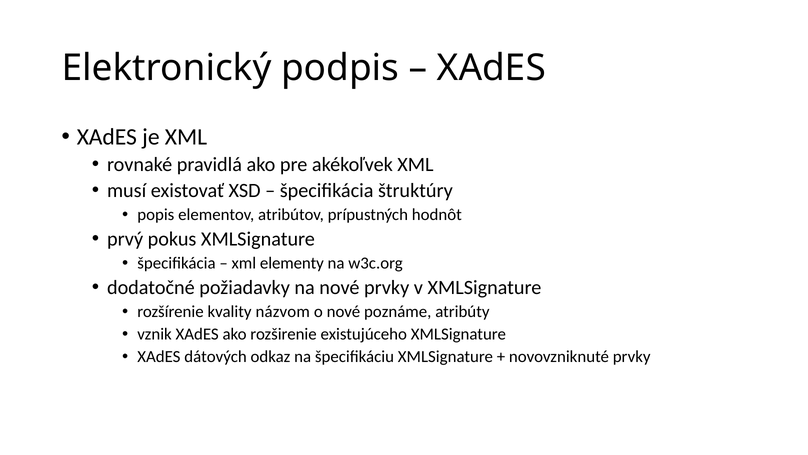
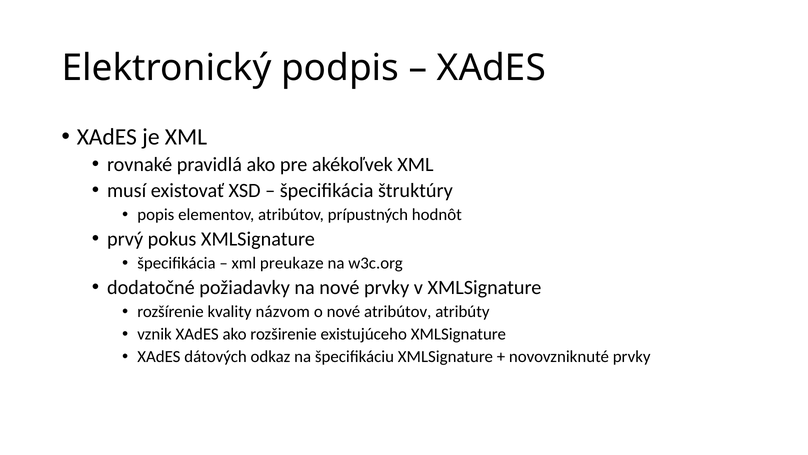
elementy: elementy -> preukaze
nové poznáme: poznáme -> atribútov
